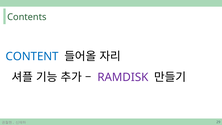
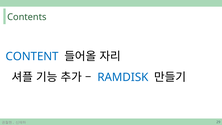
RAMDISK colour: purple -> blue
